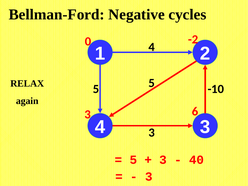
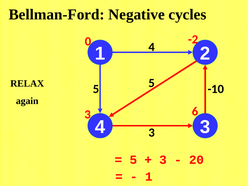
40: 40 -> 20
3 at (149, 177): 3 -> 1
